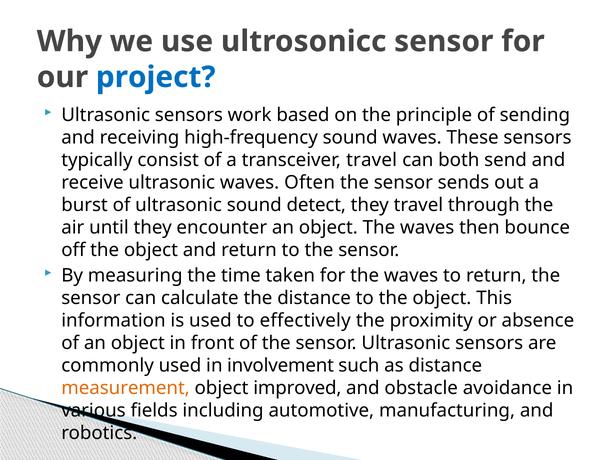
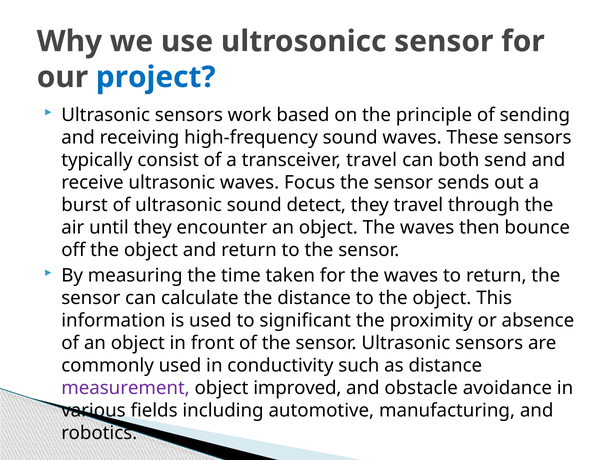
Often: Often -> Focus
effectively: effectively -> significant
involvement: involvement -> conductivity
measurement colour: orange -> purple
